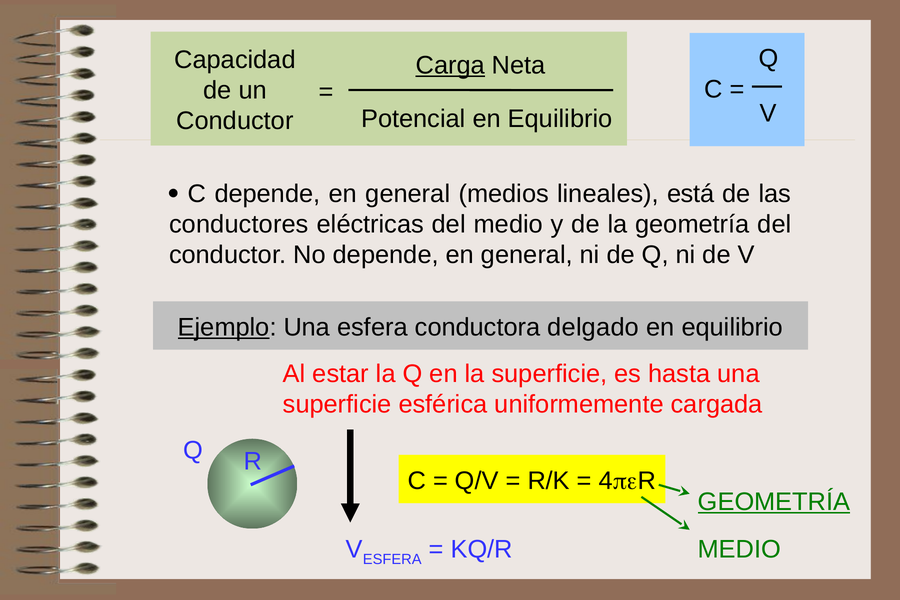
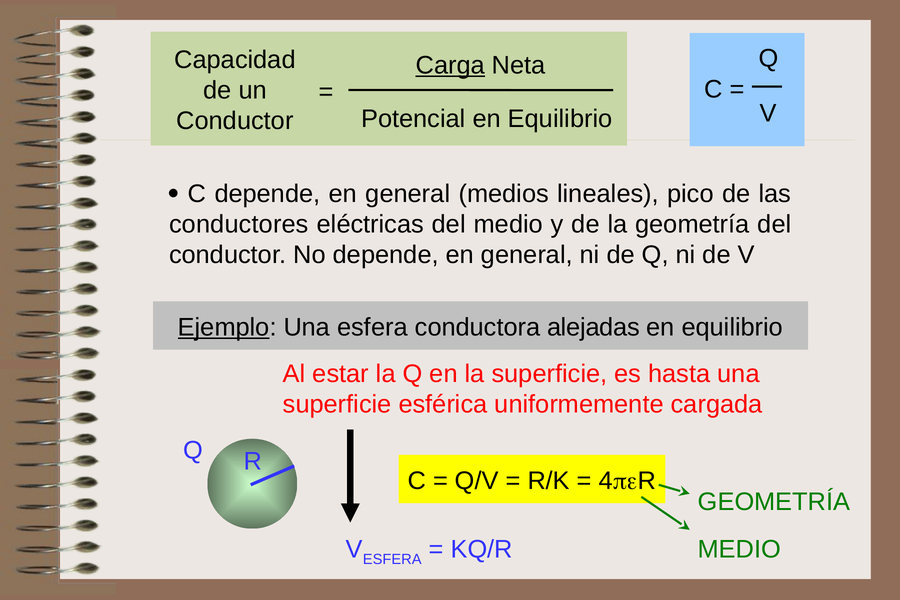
está: está -> pico
delgado: delgado -> alejadas
GEOMETRÍA at (774, 502) underline: present -> none
